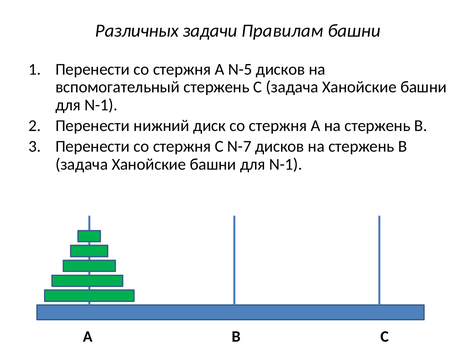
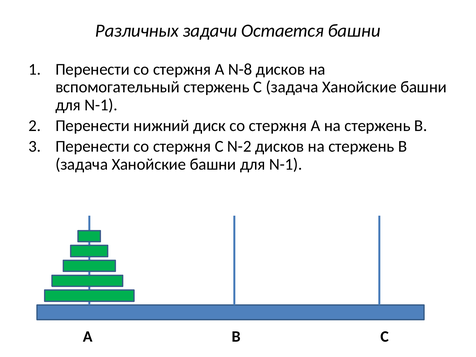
Правилам: Правилам -> Остается
N-5: N-5 -> N-8
N-7: N-7 -> N-2
